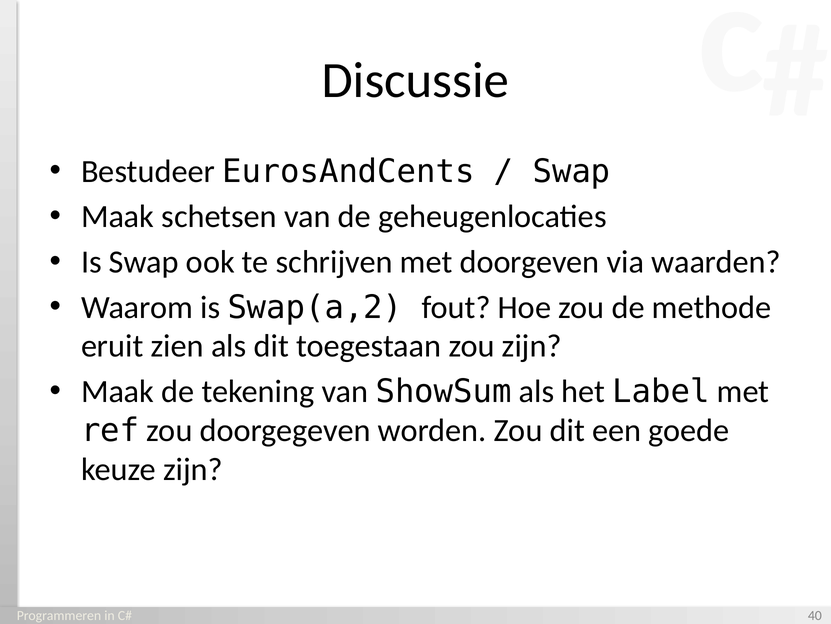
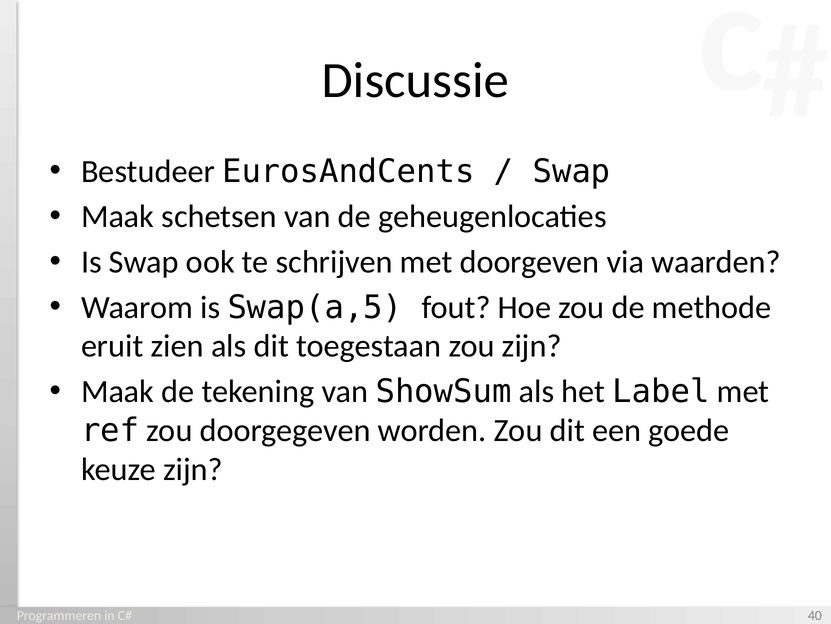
Swap(a,2: Swap(a,2 -> Swap(a,5
